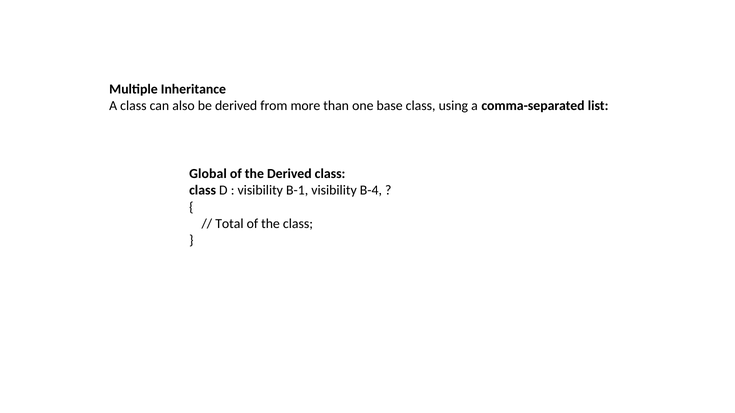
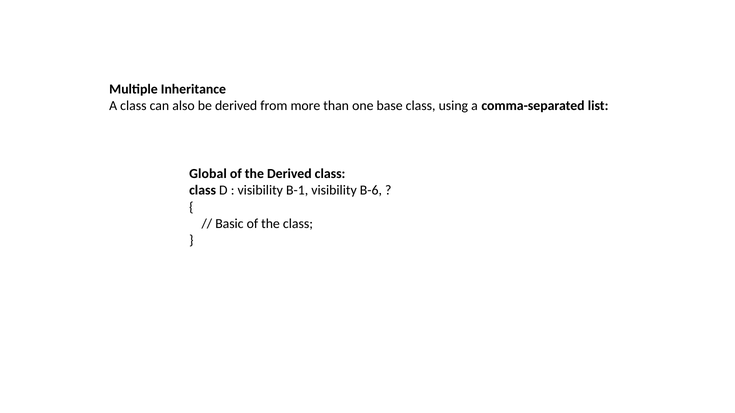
B-4: B-4 -> B-6
Total: Total -> Basic
